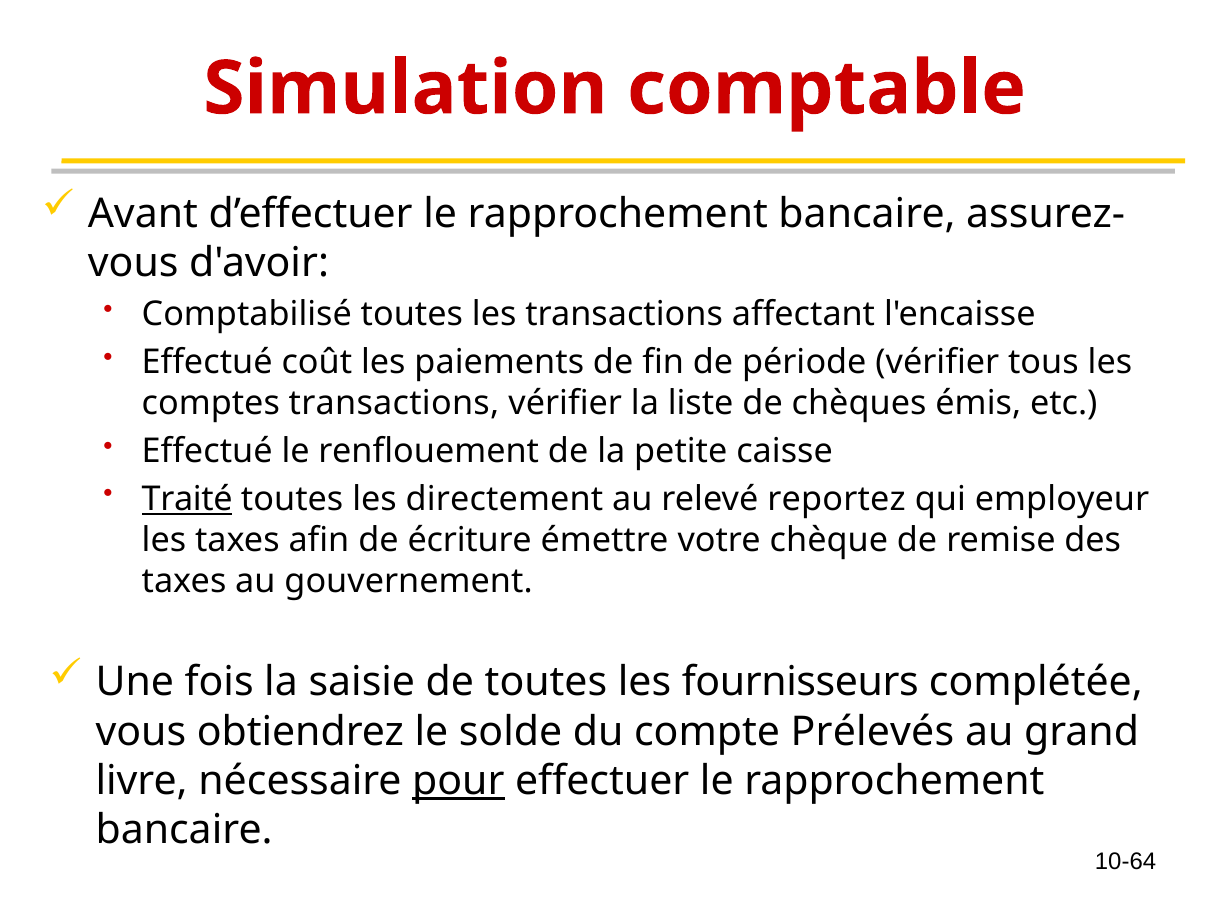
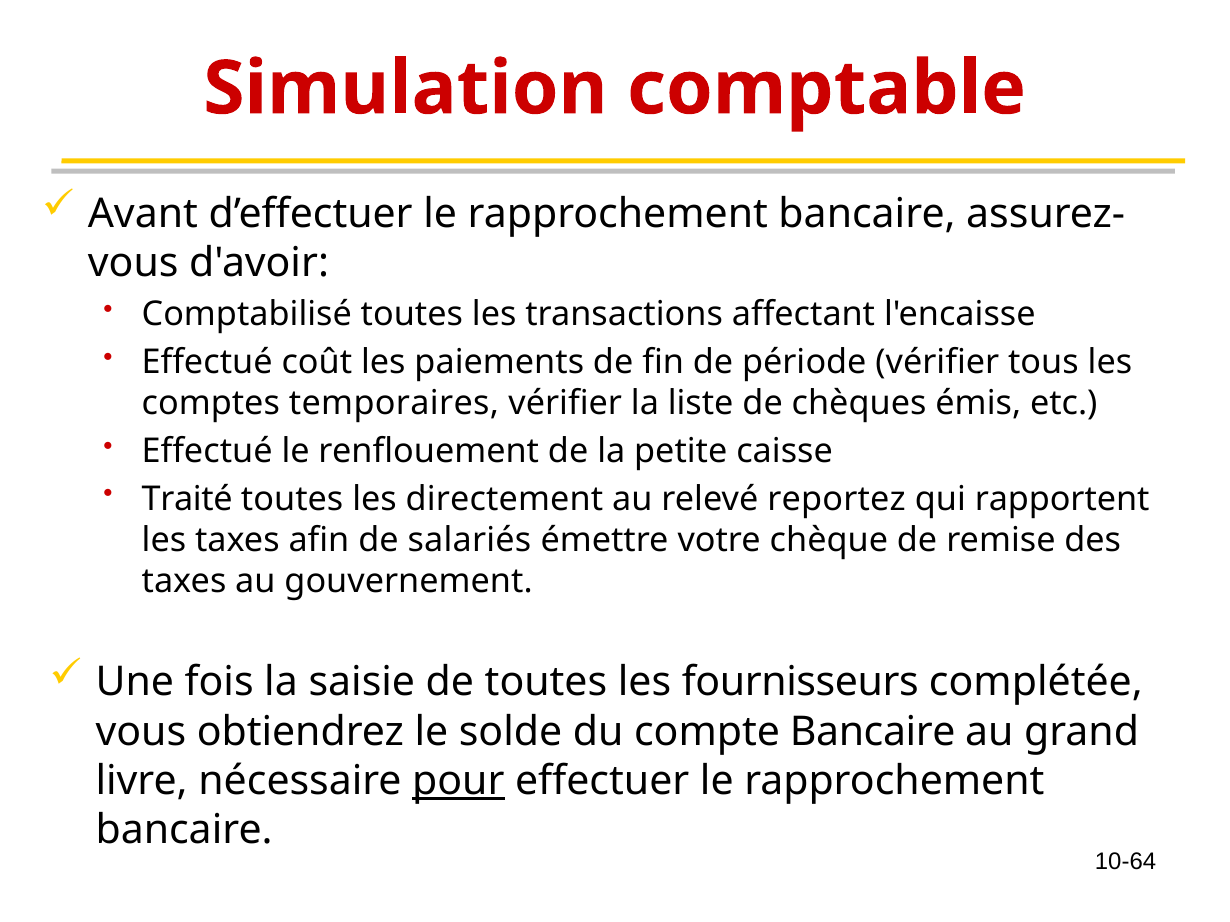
comptes transactions: transactions -> temporaires
Traité underline: present -> none
employeur: employeur -> rapportent
écriture: écriture -> salariés
compte Prélevés: Prélevés -> Bancaire
